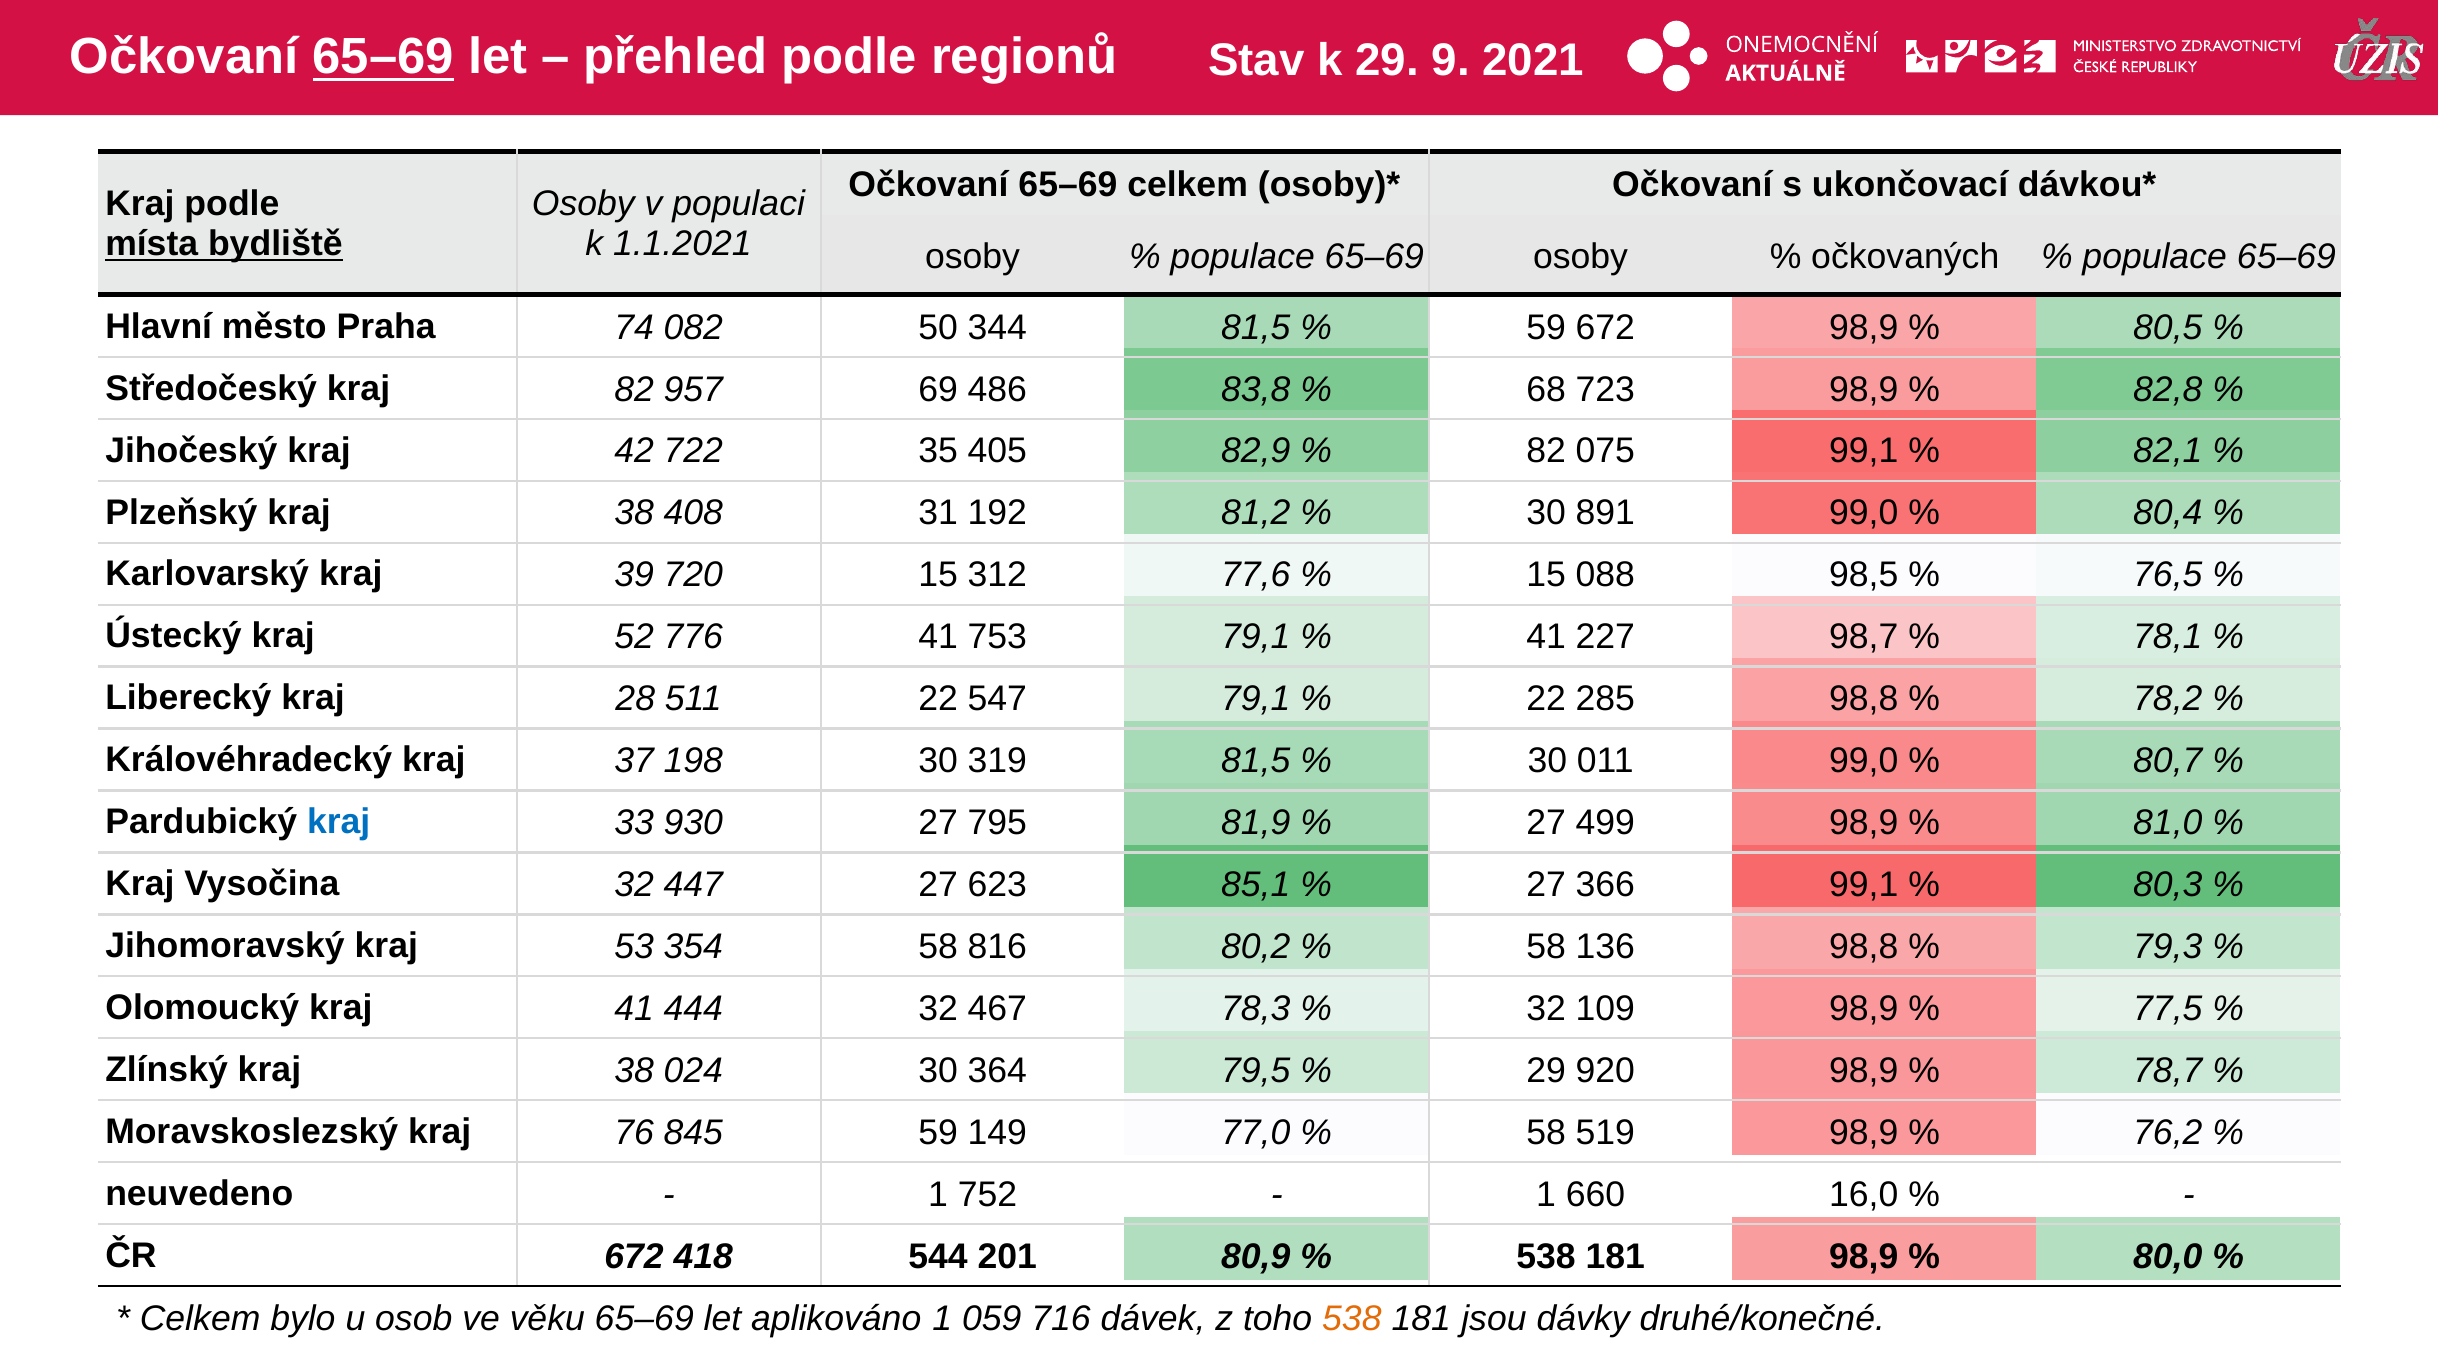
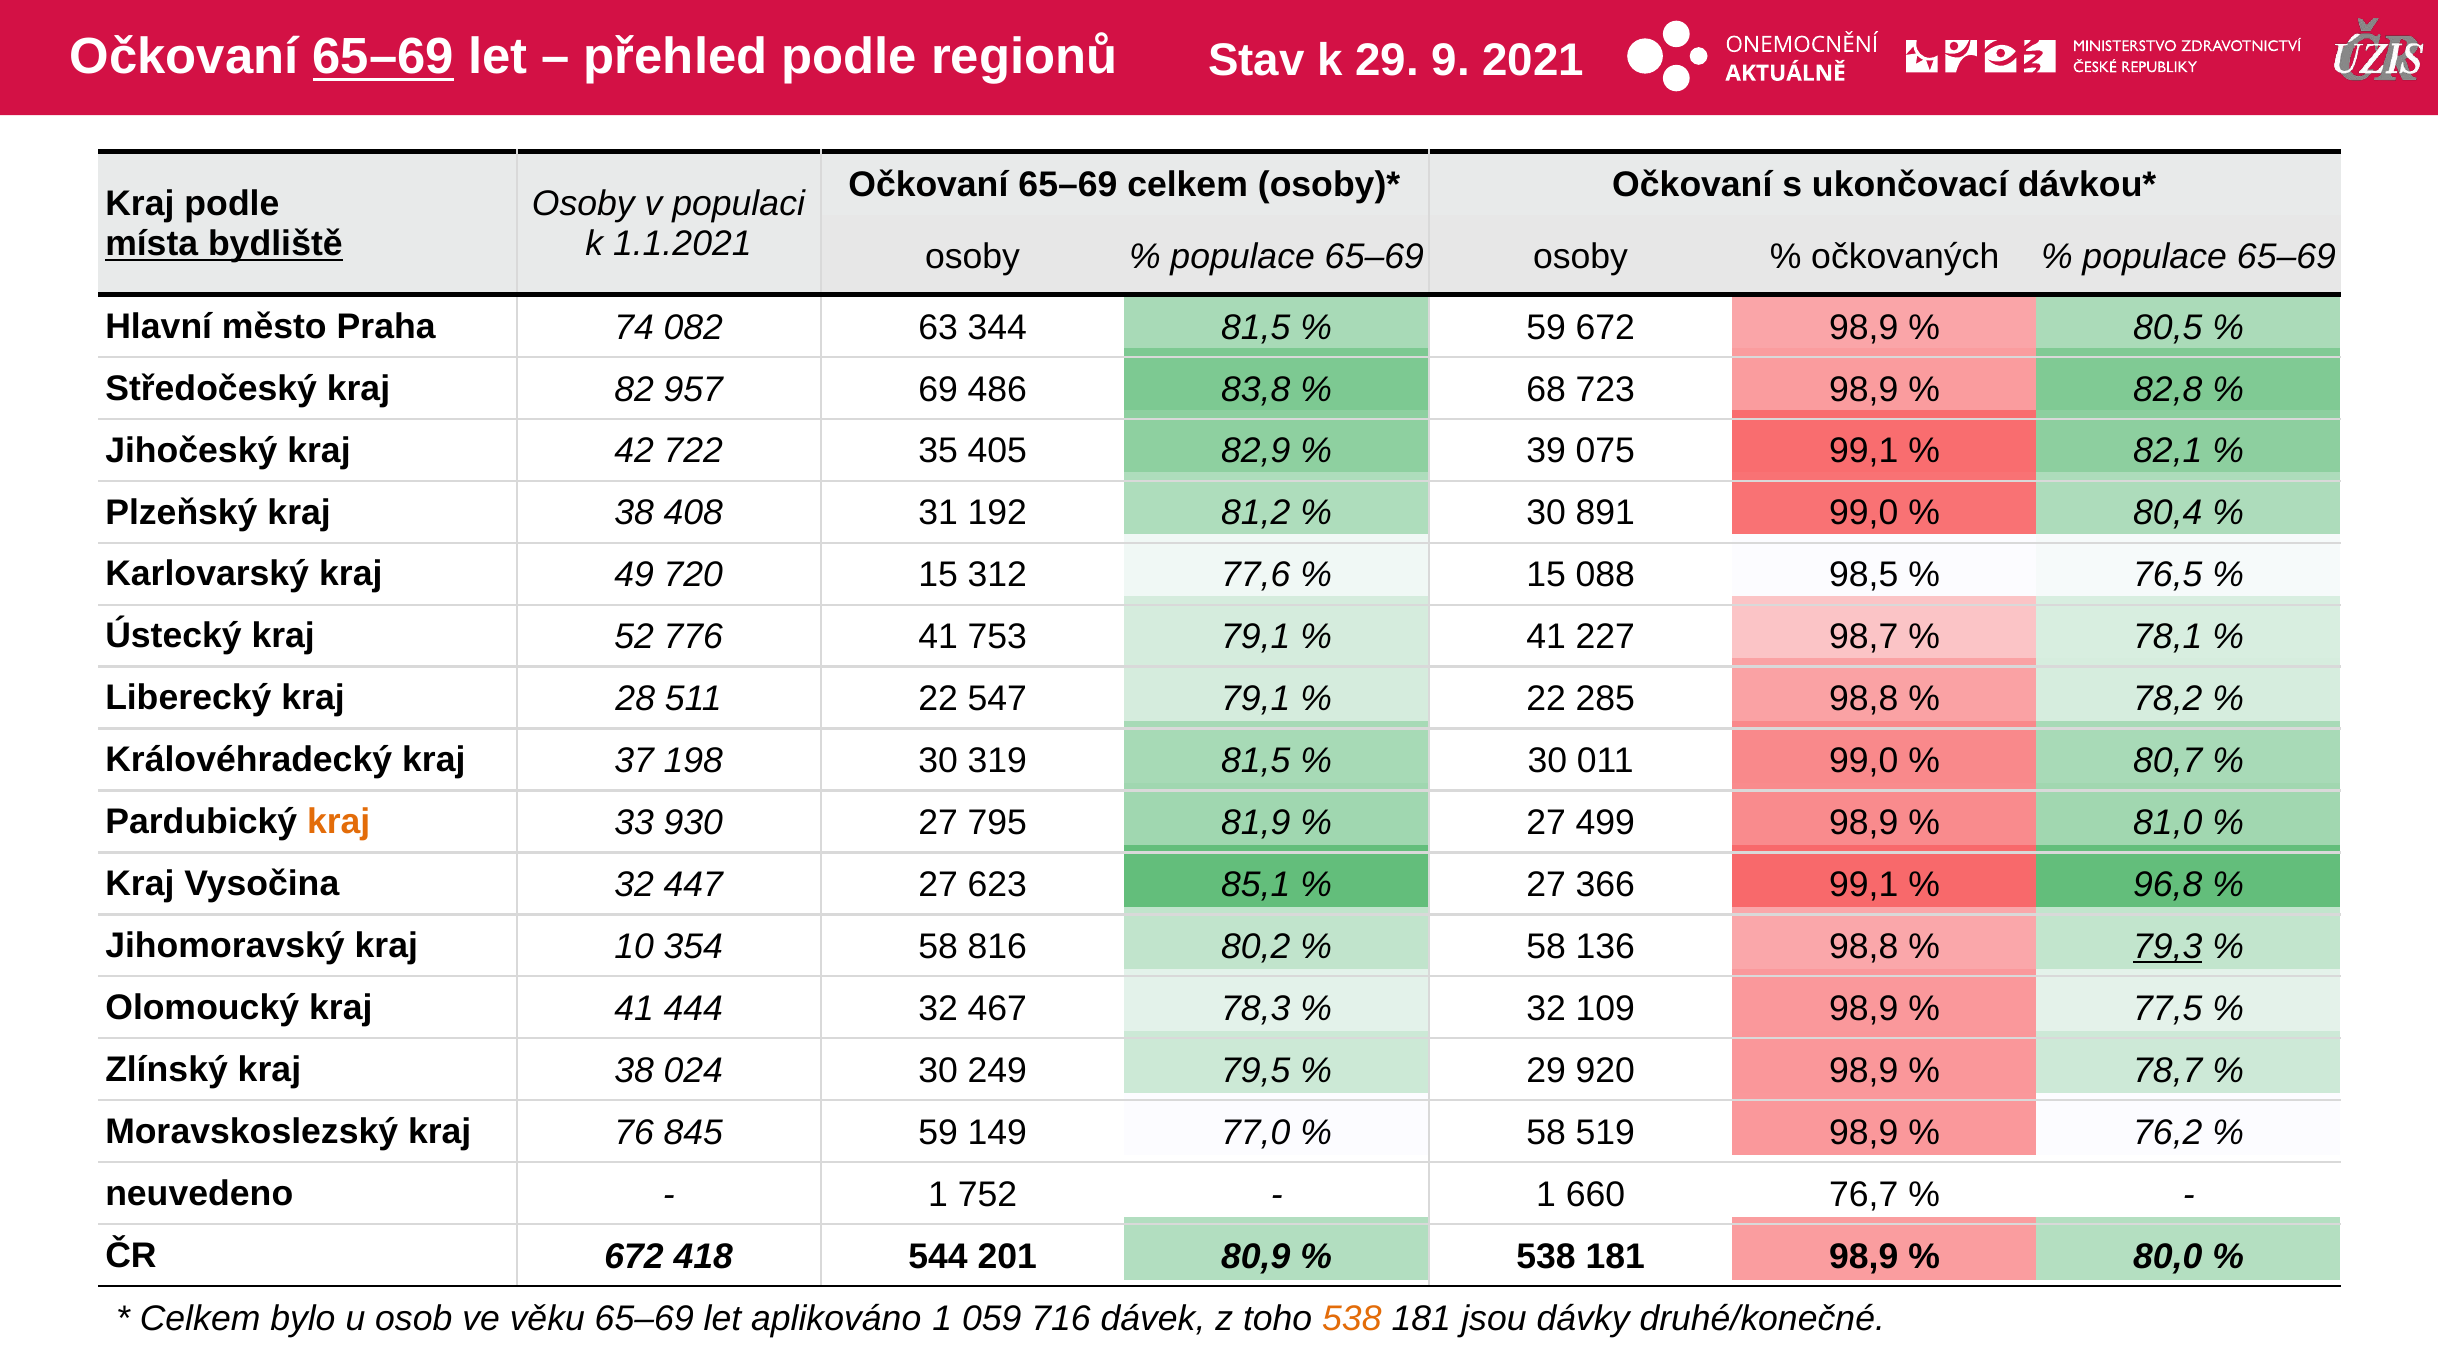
50: 50 -> 63
82 at (1546, 451): 82 -> 39
39: 39 -> 49
kraj at (339, 822) colour: blue -> orange
80,3: 80,3 -> 96,8
53: 53 -> 10
79,3 underline: none -> present
364: 364 -> 249
16,0: 16,0 -> 76,7
